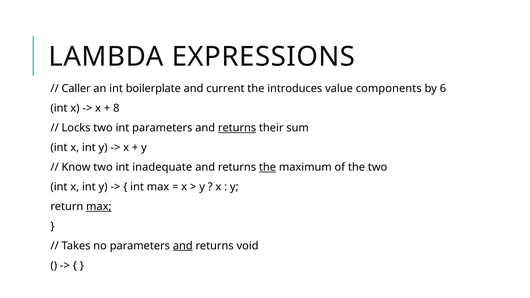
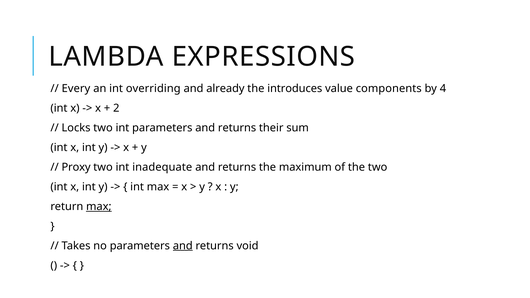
Caller: Caller -> Every
boilerplate: boilerplate -> overriding
current: current -> already
6: 6 -> 4
8: 8 -> 2
returns at (237, 128) underline: present -> none
Know: Know -> Proxy
the at (268, 167) underline: present -> none
